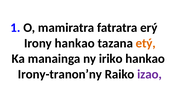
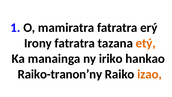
Irony hankao: hankao -> fatratra
Irony-tranon’ny: Irony-tranon’ny -> Raiko-tranon’ny
izao colour: purple -> orange
